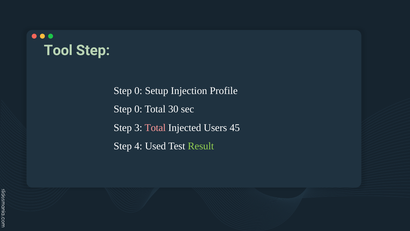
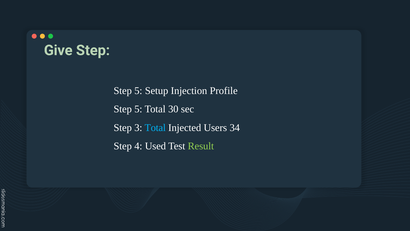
Tool: Tool -> Give
0 at (138, 91): 0 -> 5
0 at (138, 109): 0 -> 5
Total at (155, 128) colour: pink -> light blue
45: 45 -> 34
